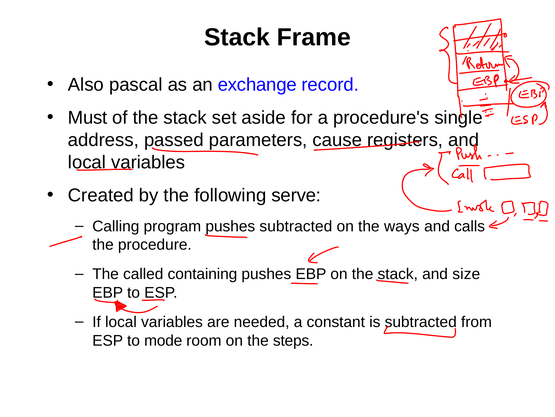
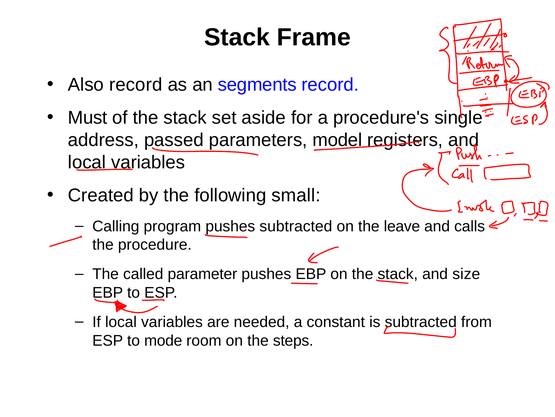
Also pascal: pascal -> record
exchange: exchange -> segments
cause: cause -> model
serve: serve -> small
ways: ways -> leave
containing: containing -> parameter
